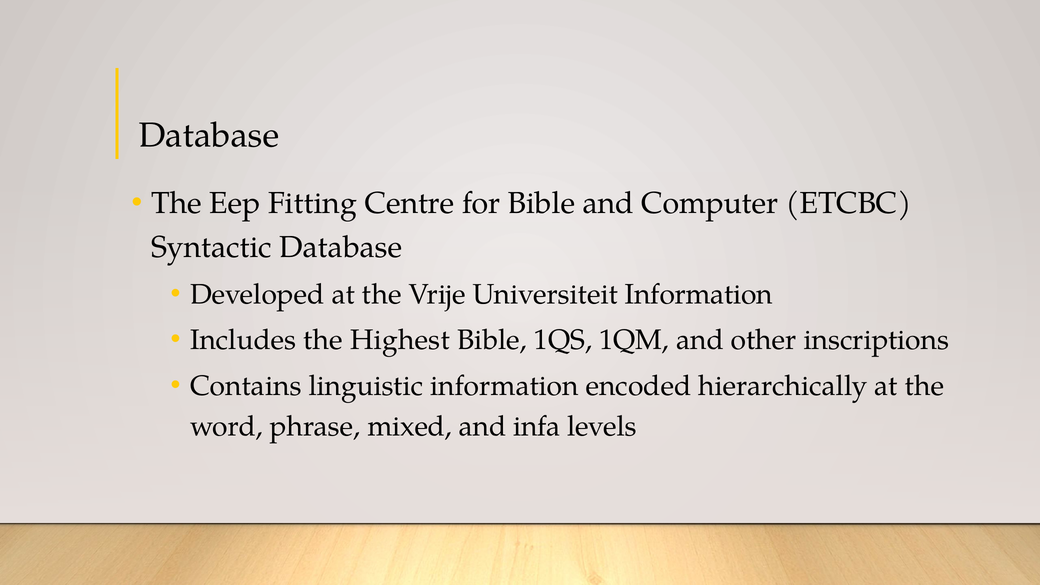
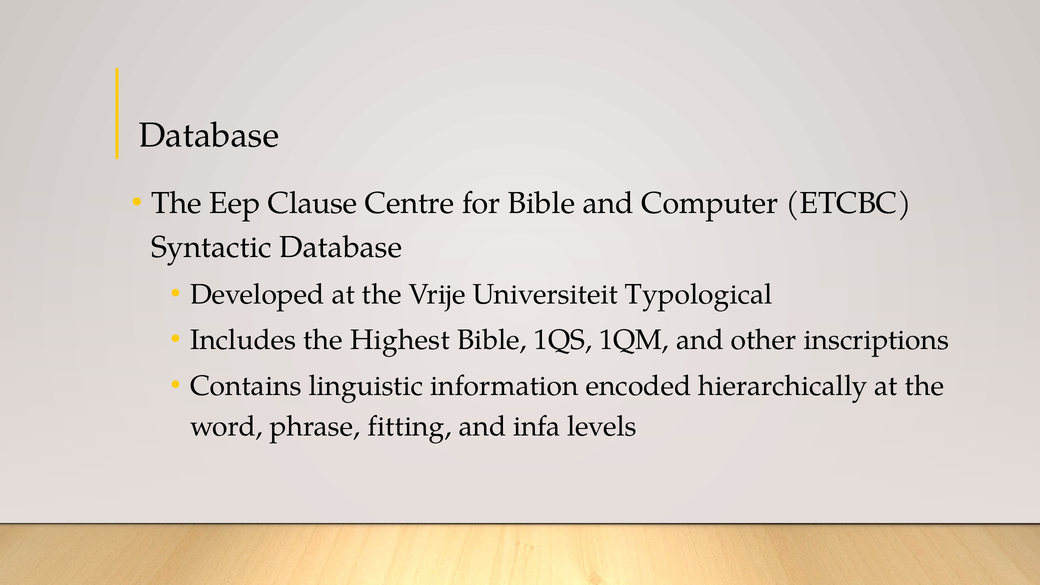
Fitting: Fitting -> Clause
Universiteit Information: Information -> Typological
mixed: mixed -> fitting
